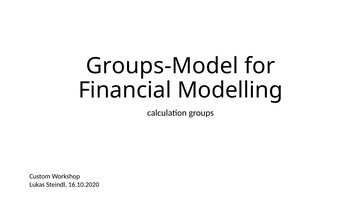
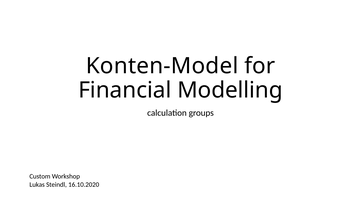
Groups-Model: Groups-Model -> Konten-Model
